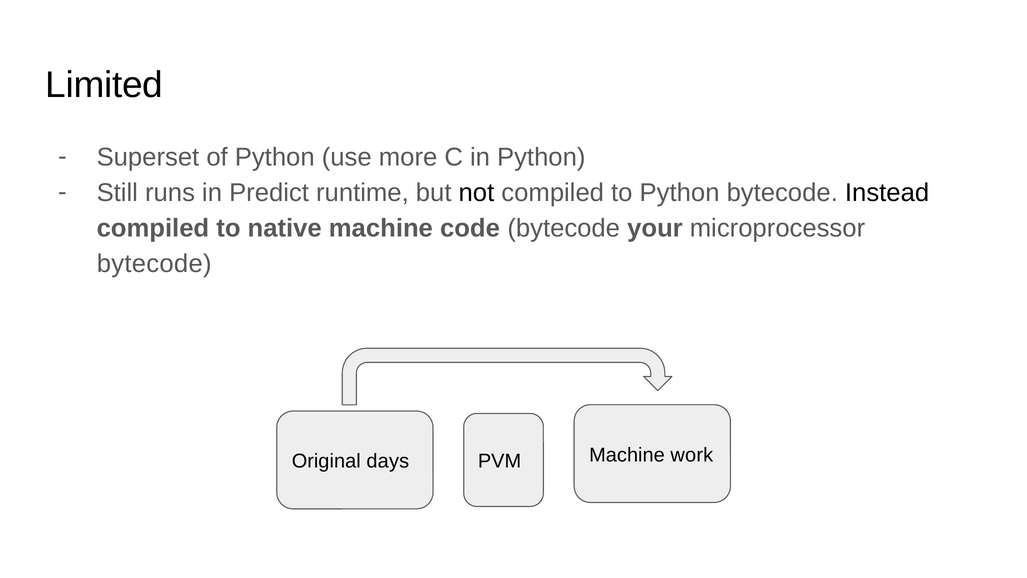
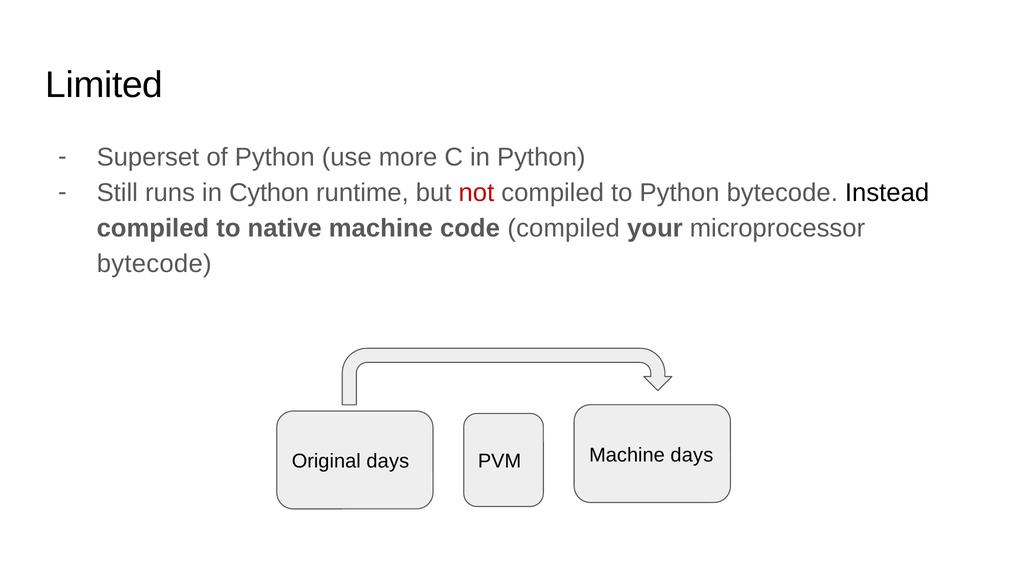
Predict: Predict -> Cython
not colour: black -> red
code bytecode: bytecode -> compiled
Machine work: work -> days
